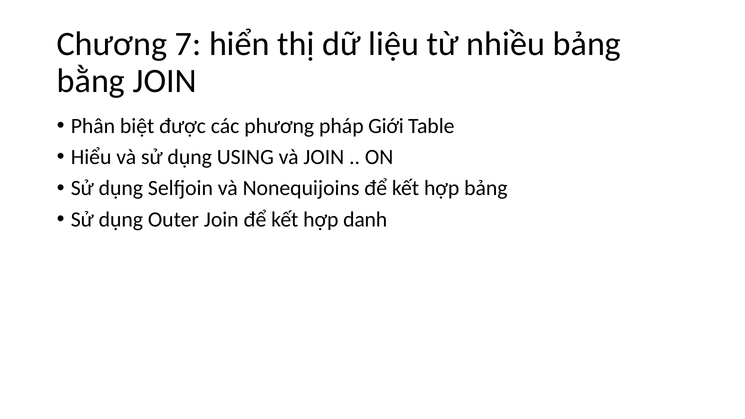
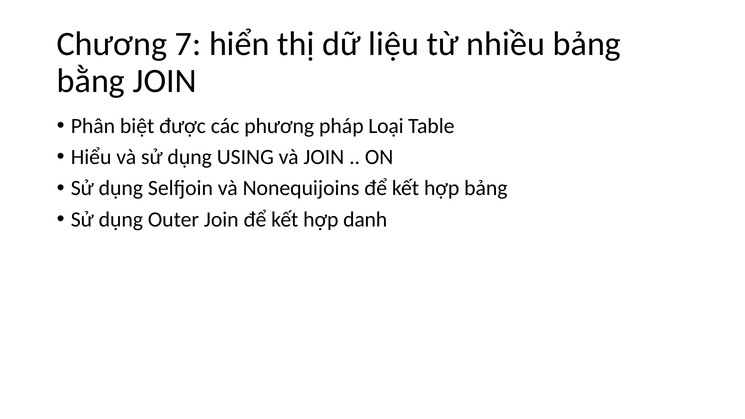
Giới: Giới -> Loại
